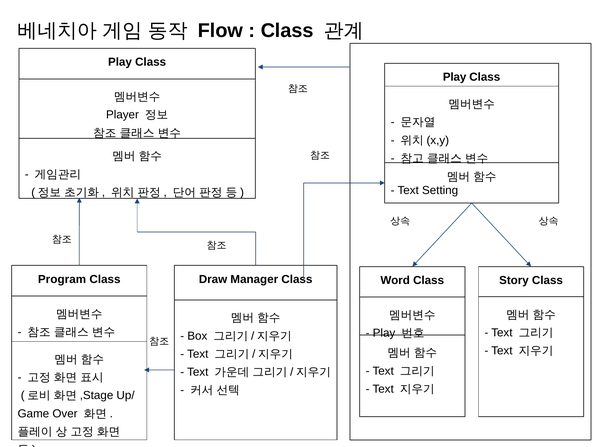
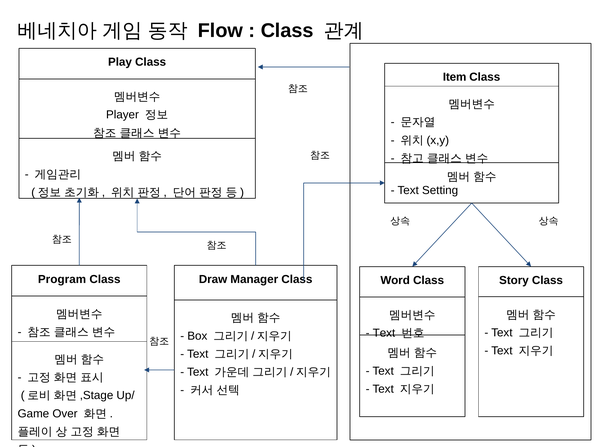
Play at (455, 77): Play -> Item
Play at (384, 333): Play -> Text
